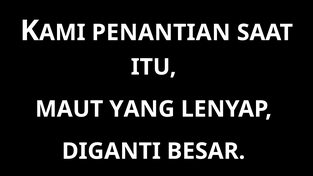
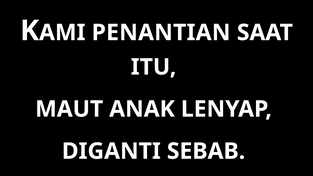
YANG: YANG -> ANAK
BESAR: BESAR -> SEBAB
